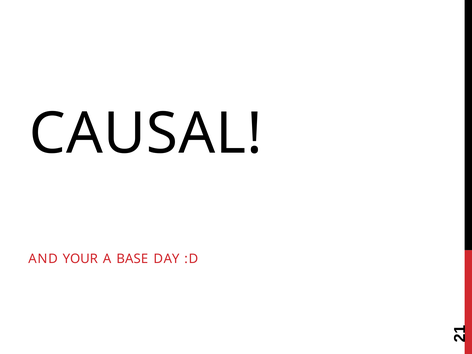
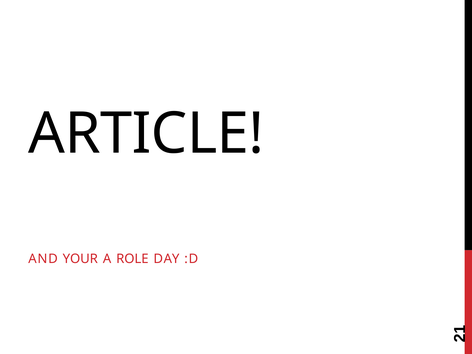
CAUSAL: CAUSAL -> ARTICLE
BASE: BASE -> ROLE
